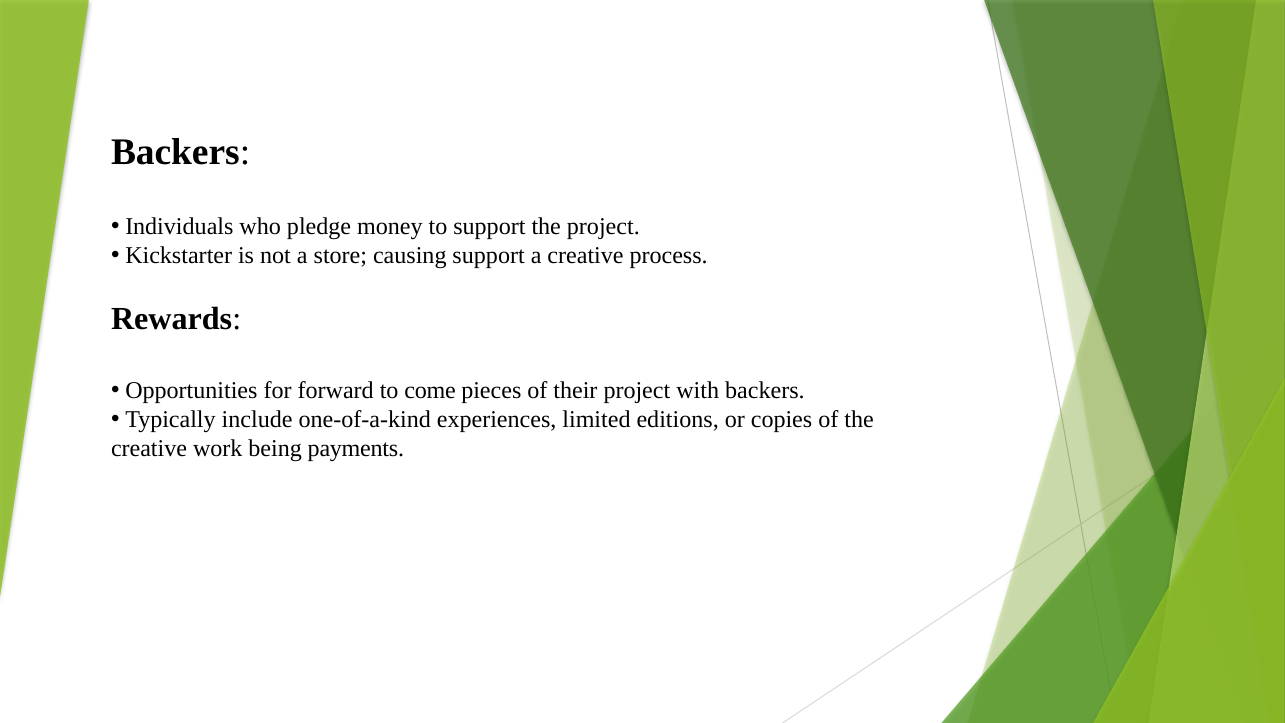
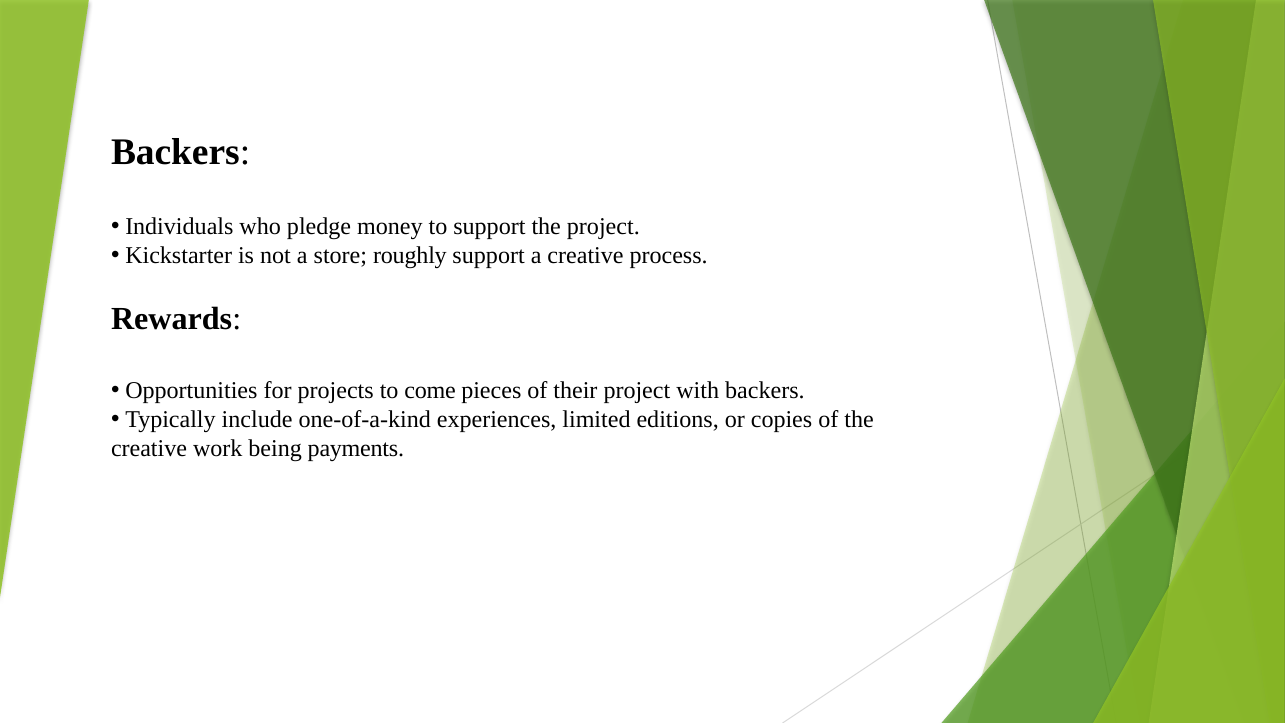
causing: causing -> roughly
forward: forward -> projects
